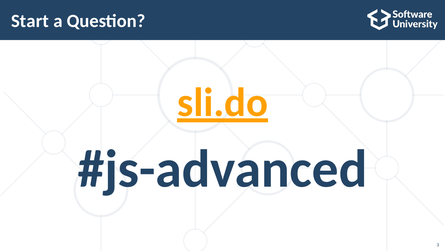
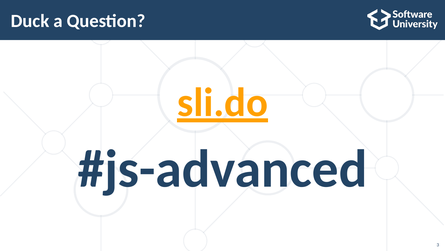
Start: Start -> Duck
